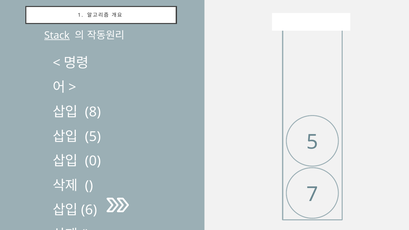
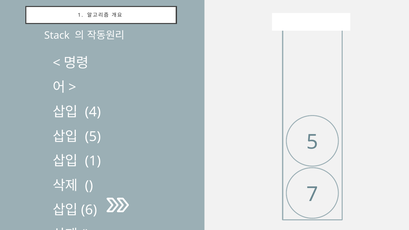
Stack underline: present -> none
8: 8 -> 4
0 at (93, 161): 0 -> 1
